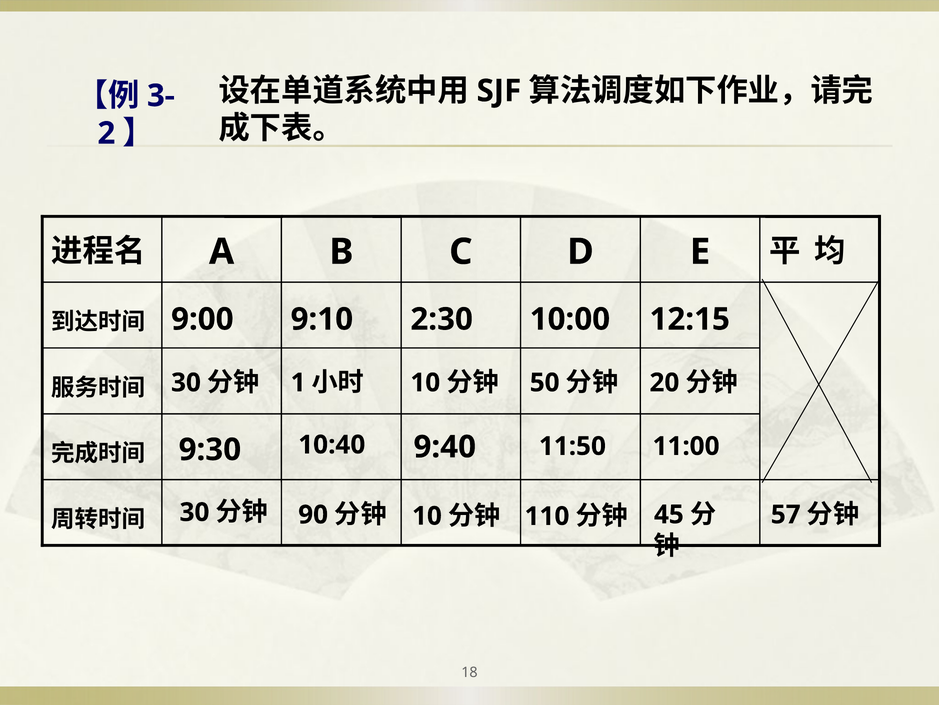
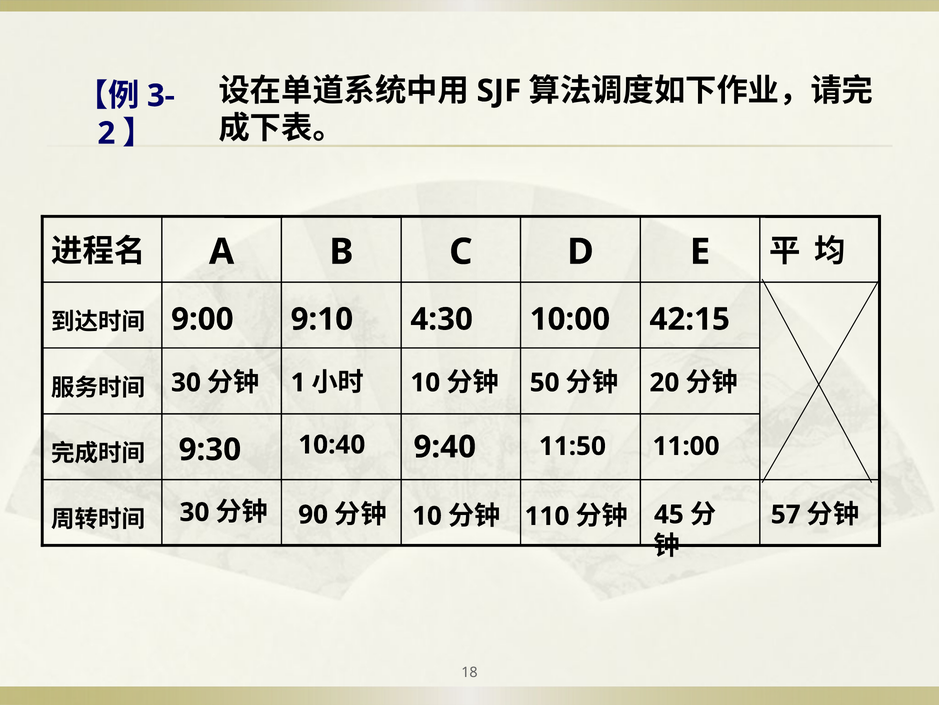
2:30: 2:30 -> 4:30
12:15: 12:15 -> 42:15
